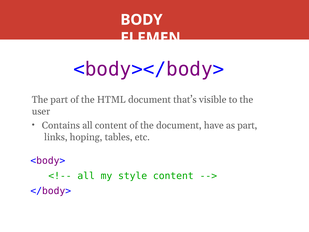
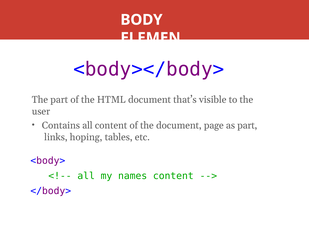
have: have -> page
style: style -> names
